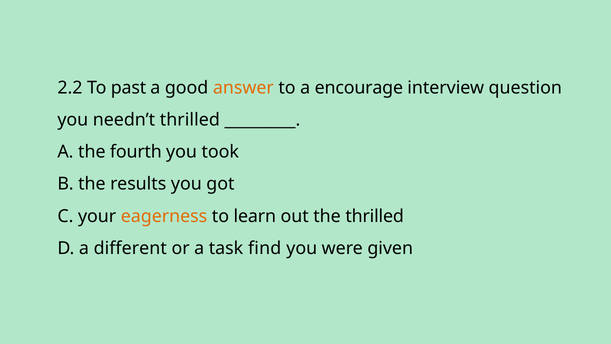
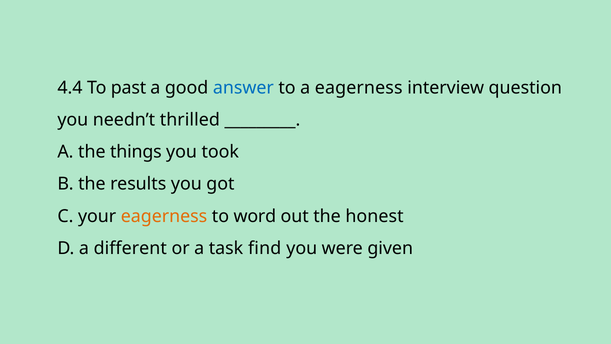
2.2: 2.2 -> 4.4
answer colour: orange -> blue
a encourage: encourage -> eagerness
fourth: fourth -> things
learn: learn -> word
the thrilled: thrilled -> honest
